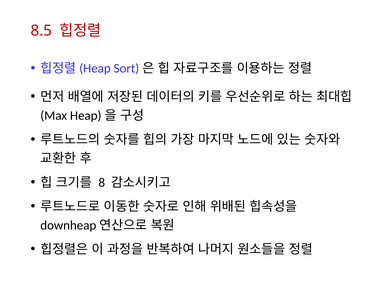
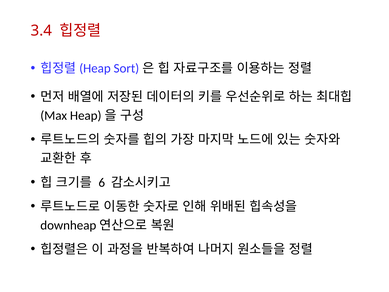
8.5: 8.5 -> 3.4
8: 8 -> 6
